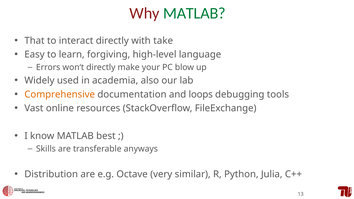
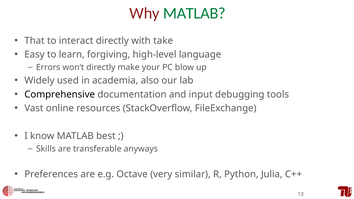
Comprehensive colour: orange -> black
loops: loops -> input
Distribution: Distribution -> Preferences
